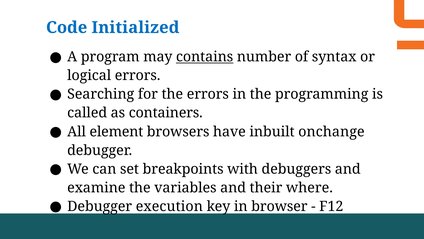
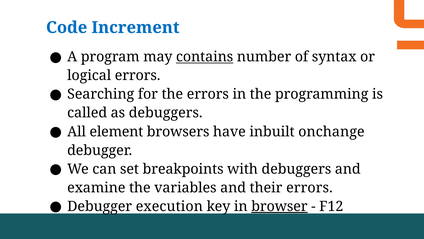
Initialized: Initialized -> Increment
as containers: containers -> debuggers
their where: where -> errors
browser underline: none -> present
